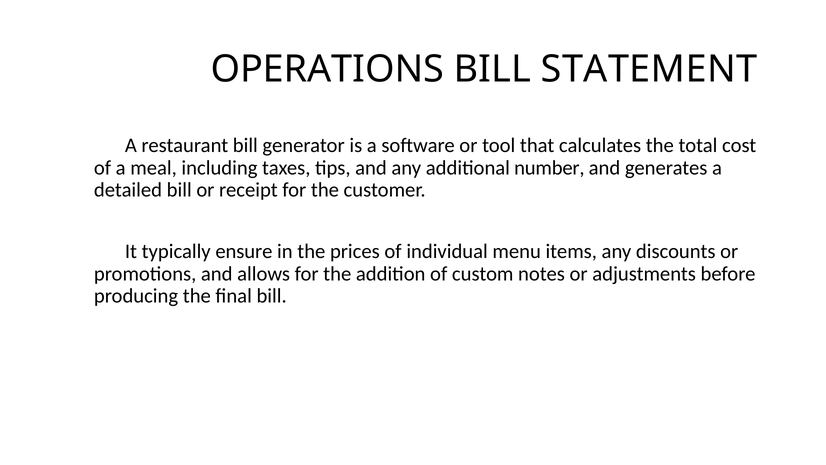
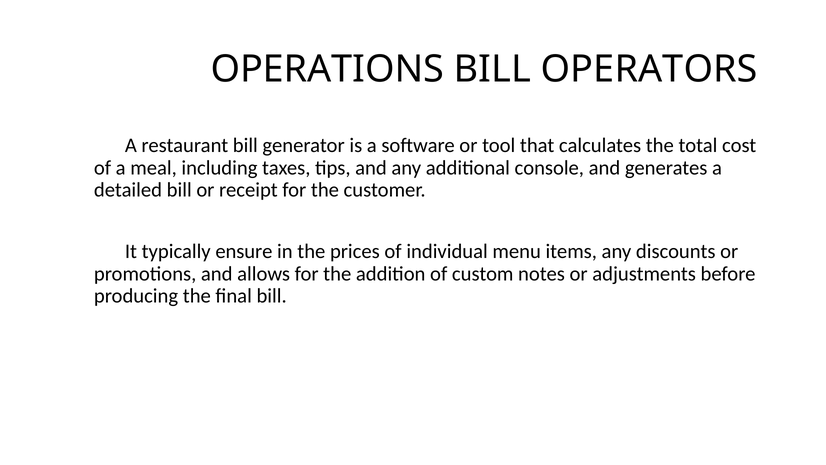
STATEMENT: STATEMENT -> OPERATORS
number: number -> console
